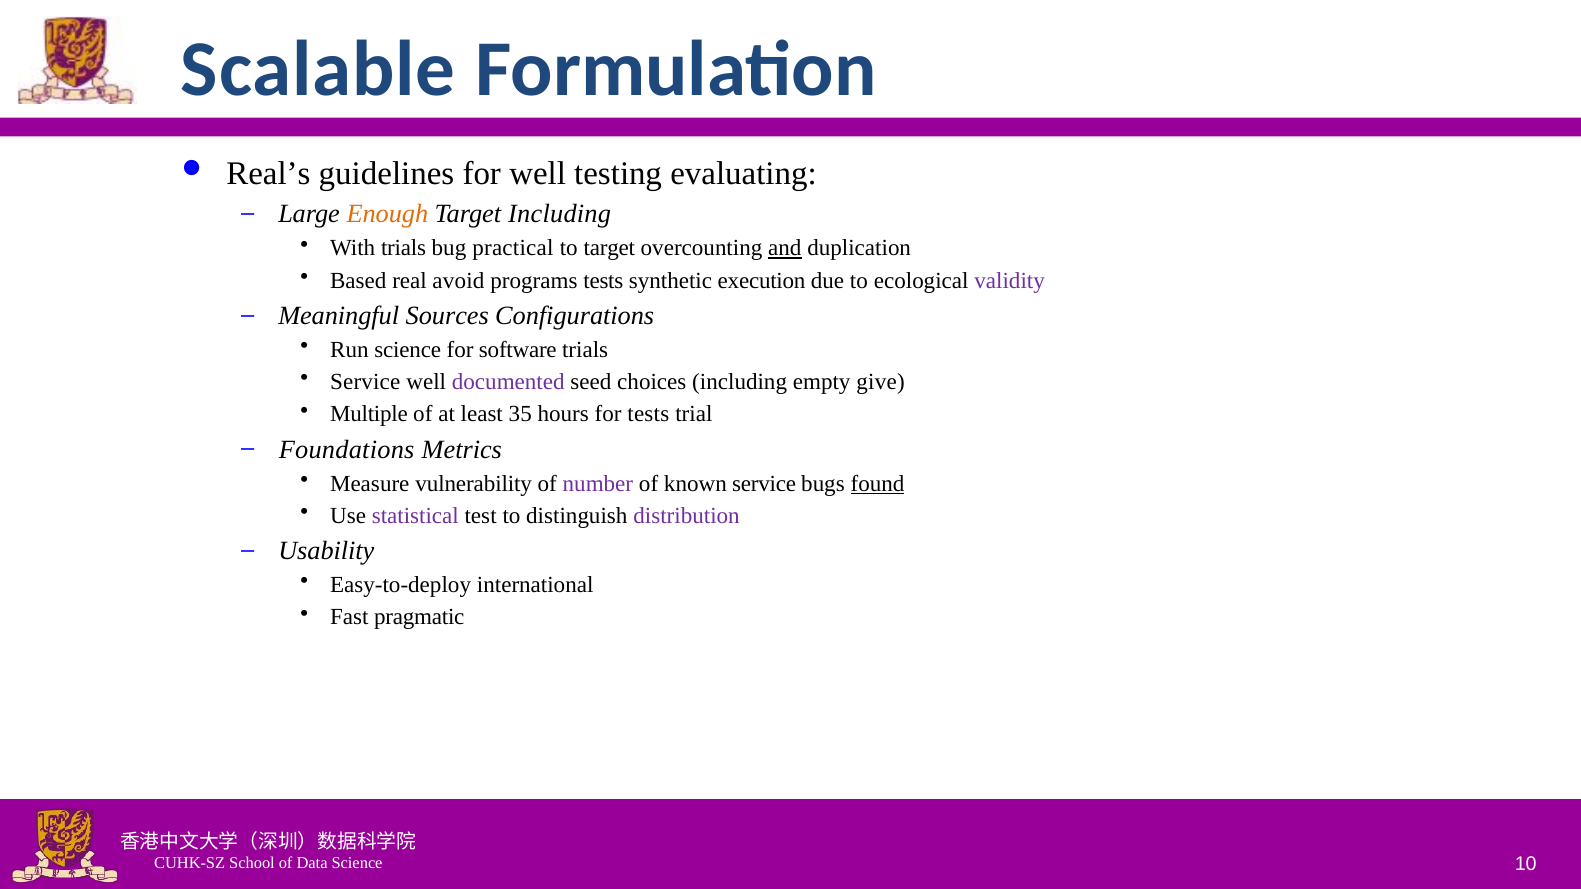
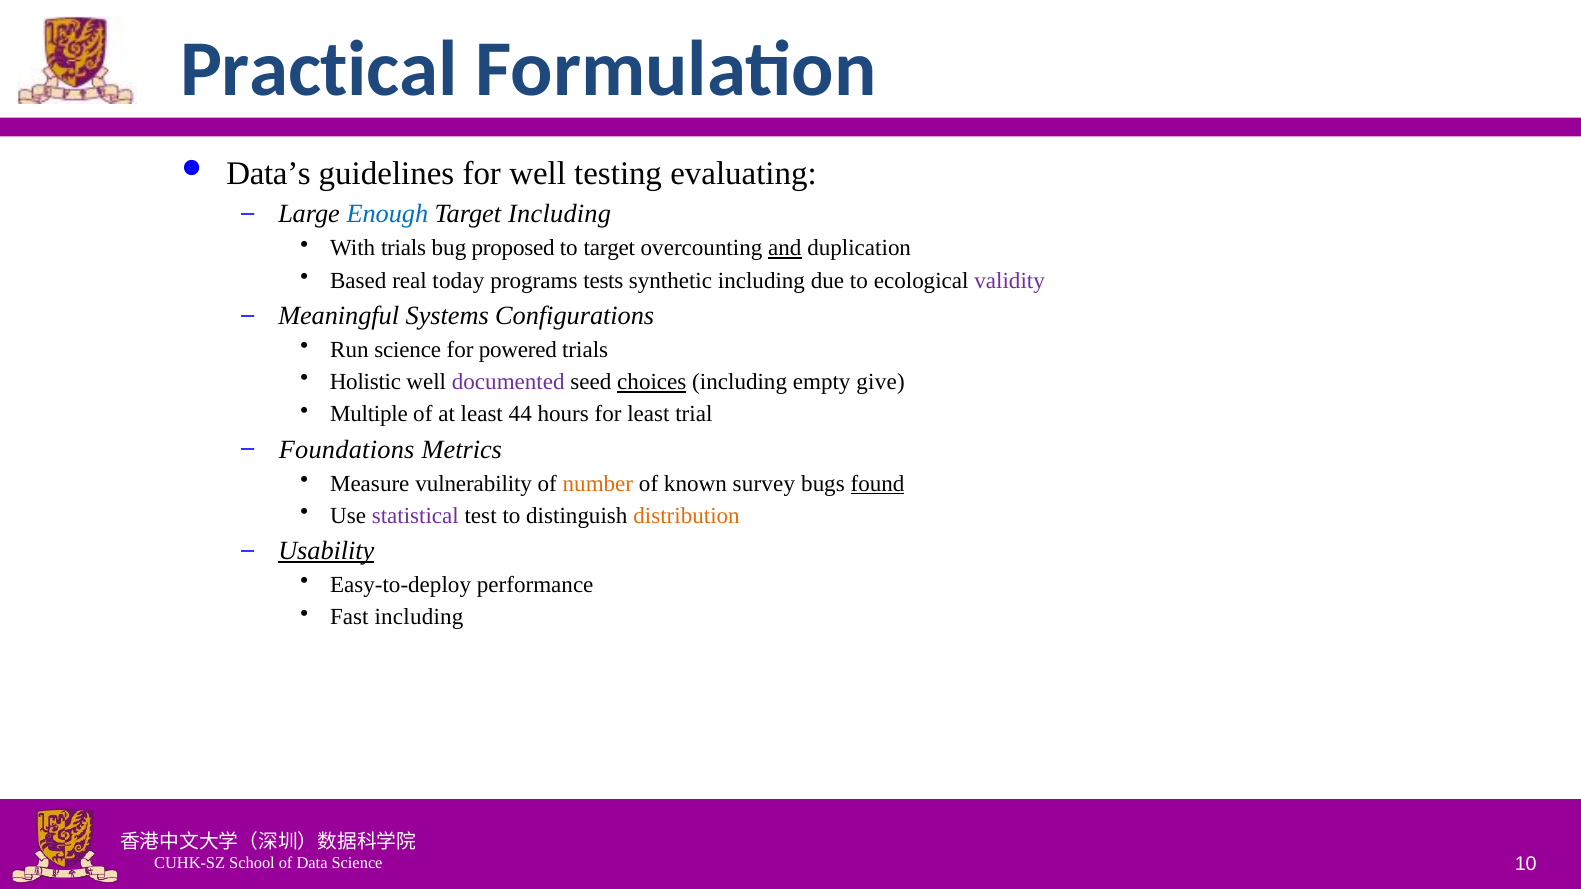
Scalable: Scalable -> Practical
Real’s: Real’s -> Data’s
Enough colour: orange -> blue
practical: practical -> proposed
avoid: avoid -> today
synthetic execution: execution -> including
Sources: Sources -> Systems
software: software -> powered
Service at (365, 382): Service -> Holistic
choices underline: none -> present
35: 35 -> 44
for tests: tests -> least
number colour: purple -> orange
known service: service -> survey
distribution colour: purple -> orange
Usability underline: none -> present
international: international -> performance
Fast pragmatic: pragmatic -> including
